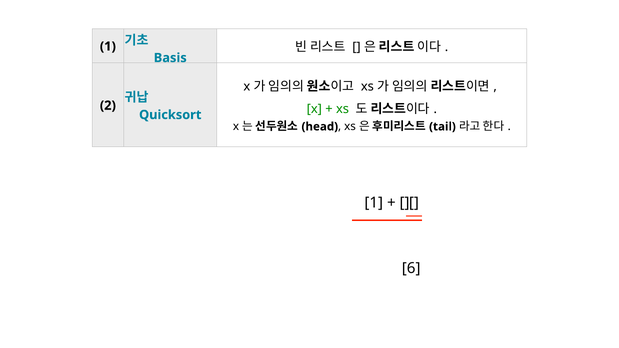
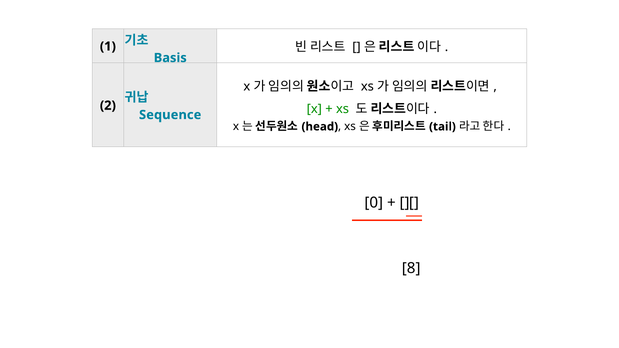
Quicksort: Quicksort -> Sequence
1 at (374, 203): 1 -> 0
6: 6 -> 8
